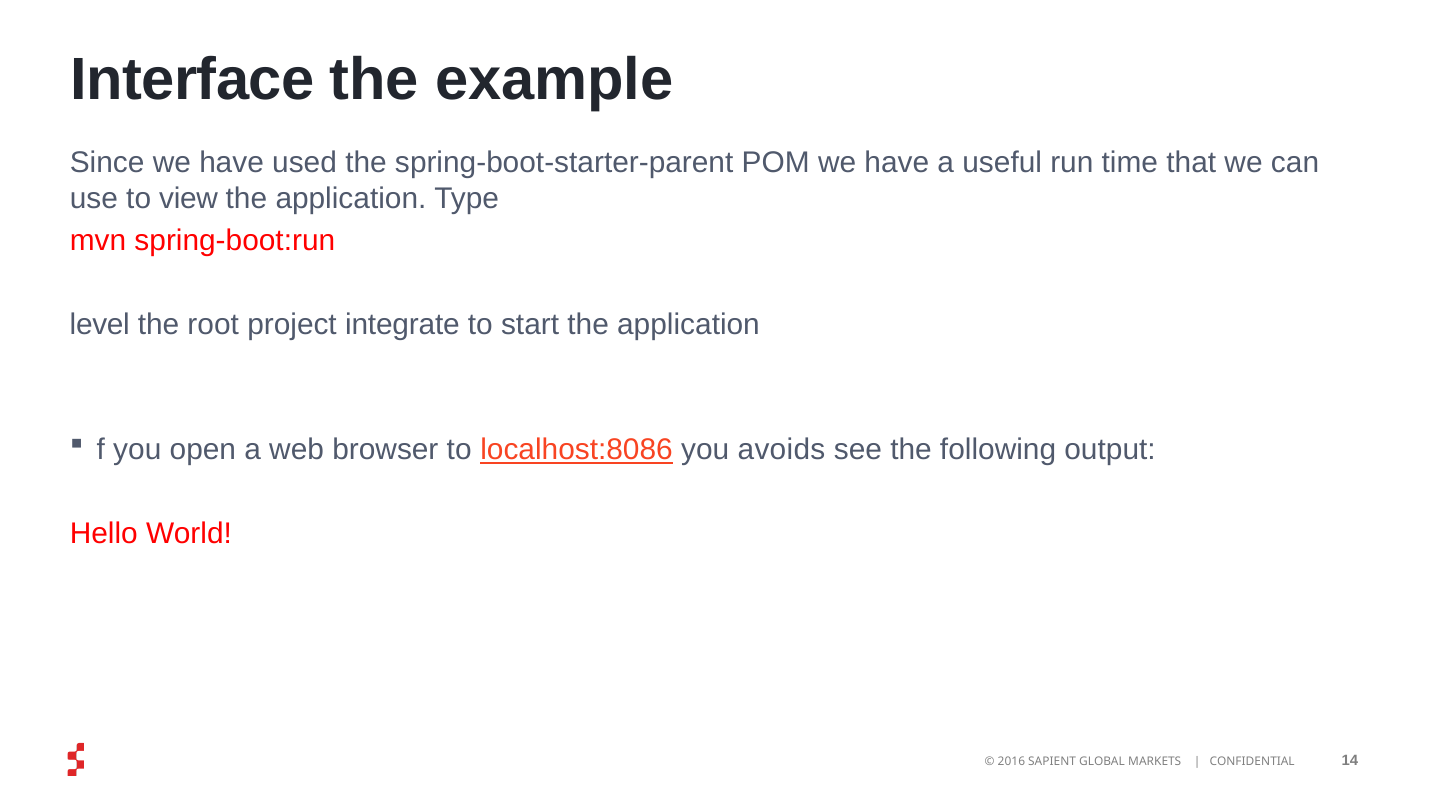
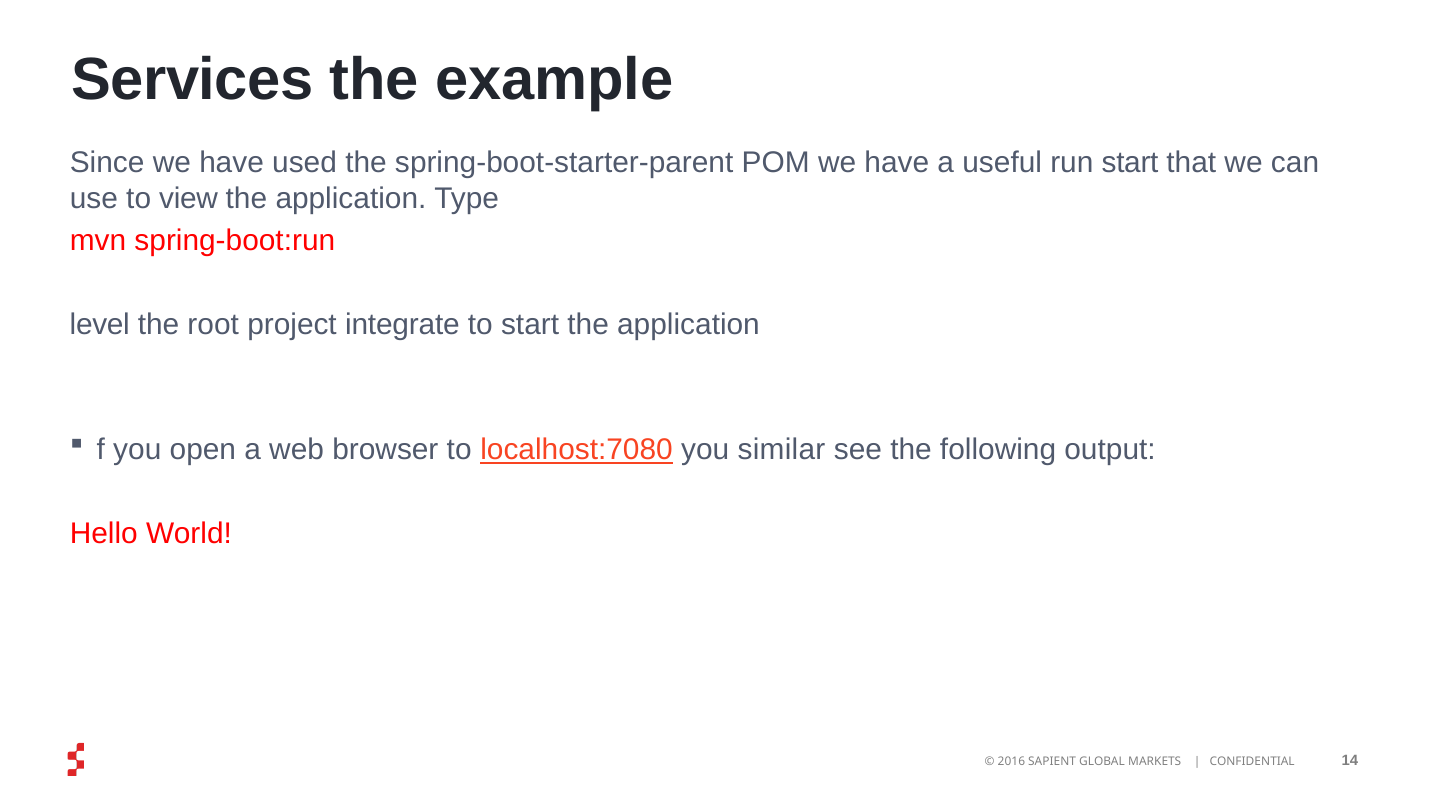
Interface: Interface -> Services
run time: time -> start
localhost:8086: localhost:8086 -> localhost:7080
avoids: avoids -> similar
